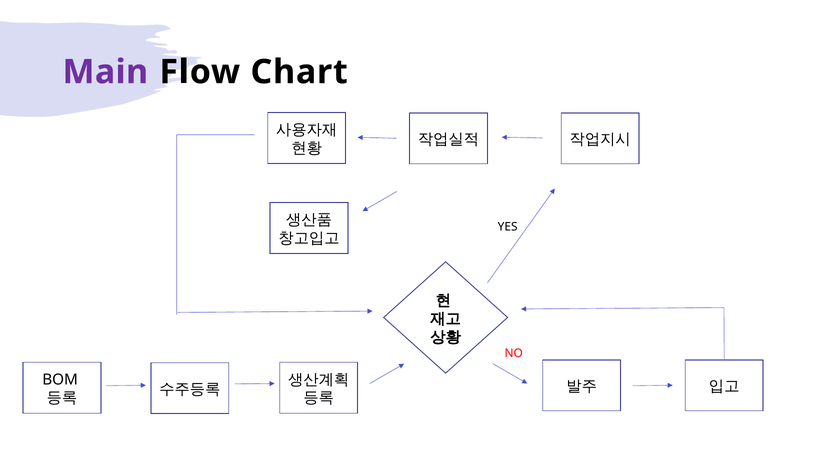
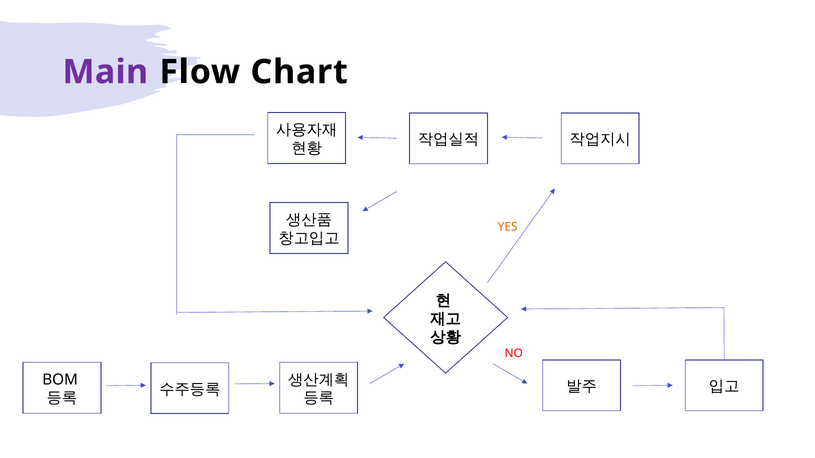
YES colour: black -> orange
